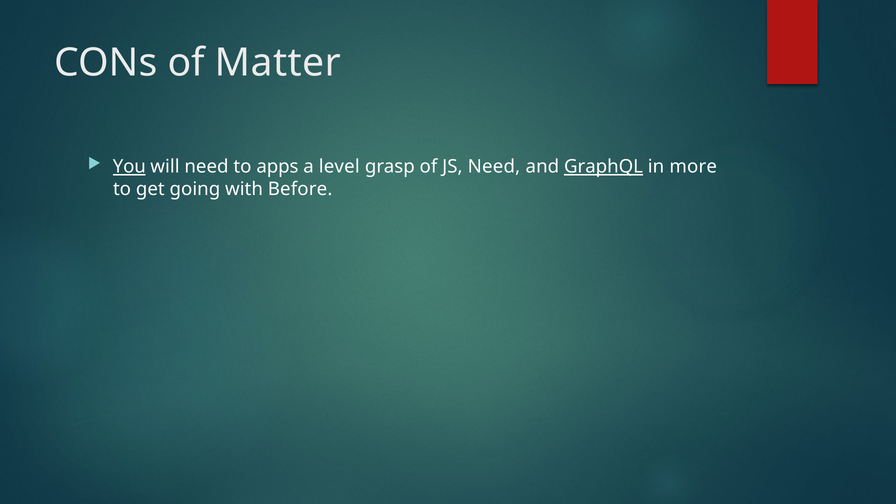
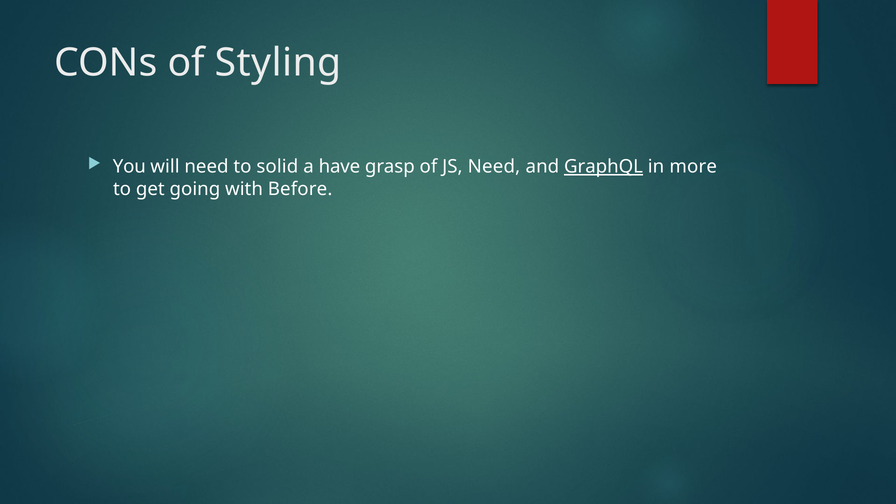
Matter: Matter -> Styling
You underline: present -> none
apps: apps -> solid
level: level -> have
